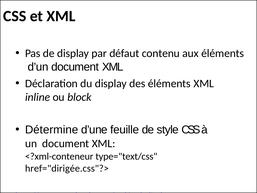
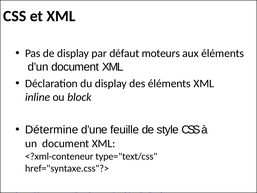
contenu: contenu -> moteurs
href="dirigée.css"?>: href="dirigée.css"?> -> href="syntaxe.css"?>
